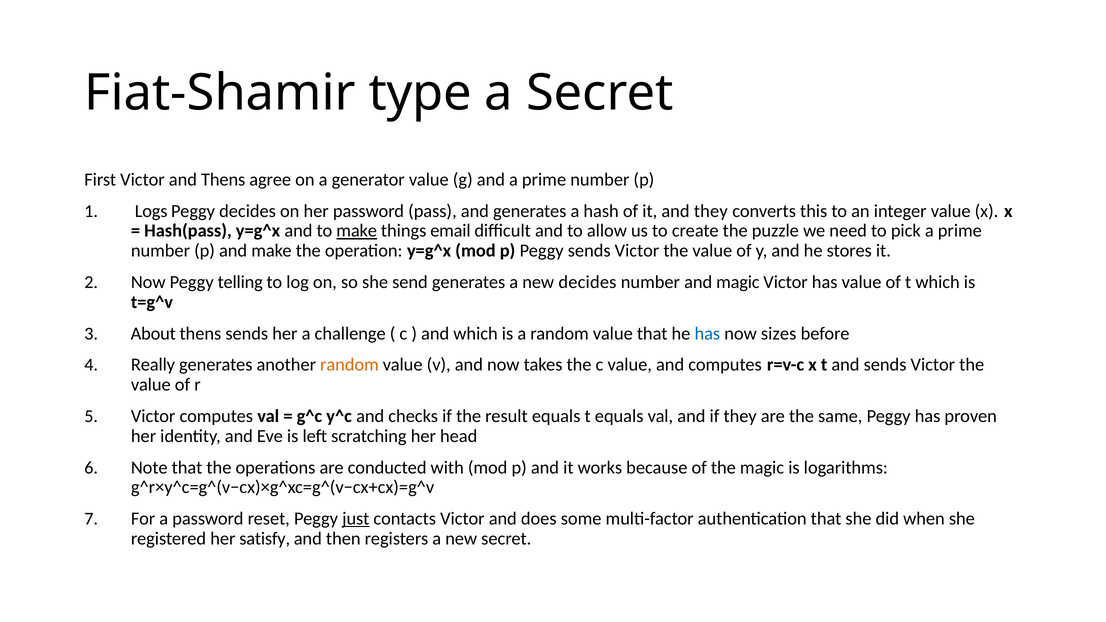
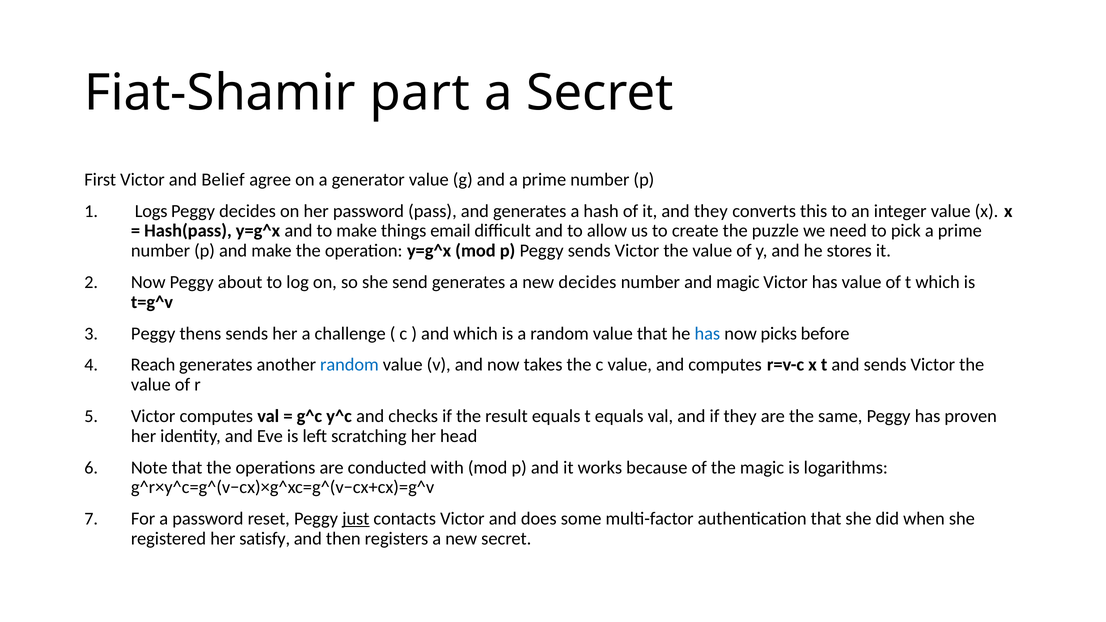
type: type -> part
and Thens: Thens -> Belief
make at (357, 231) underline: present -> none
telling: telling -> about
About at (153, 333): About -> Peggy
sizes: sizes -> picks
Really: Really -> Reach
random at (349, 365) colour: orange -> blue
